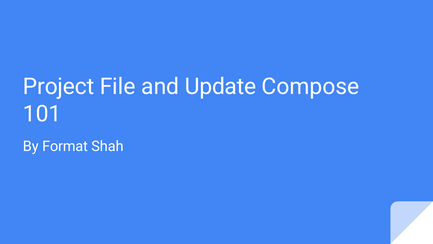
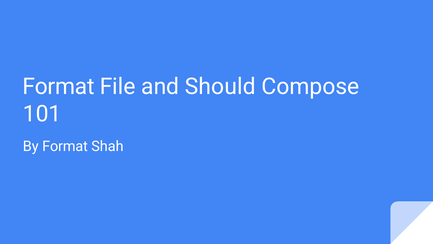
Project at (58, 86): Project -> Format
Update: Update -> Should
